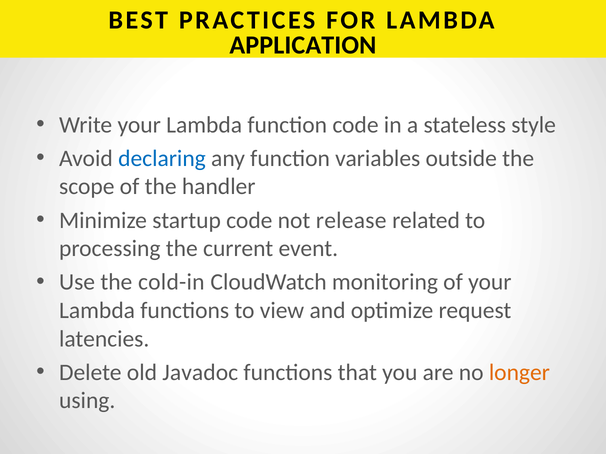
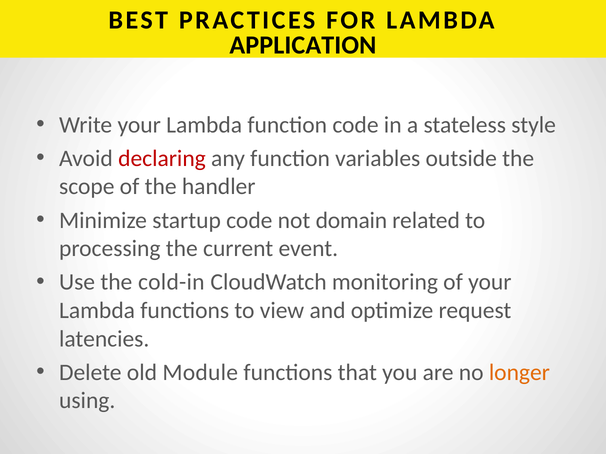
declaring colour: blue -> red
release: release -> domain
Javadoc: Javadoc -> Module
